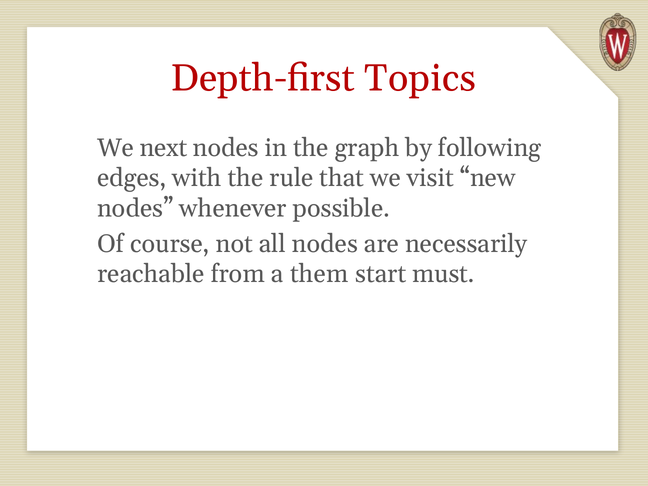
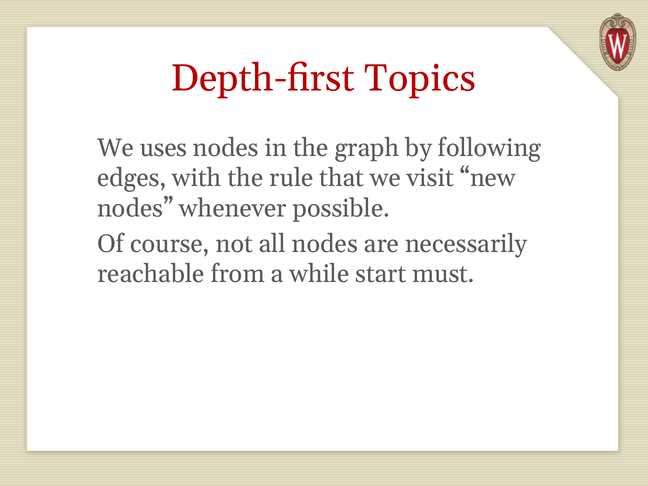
next: next -> uses
them: them -> while
